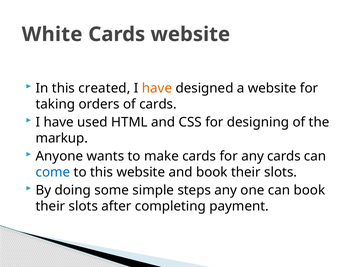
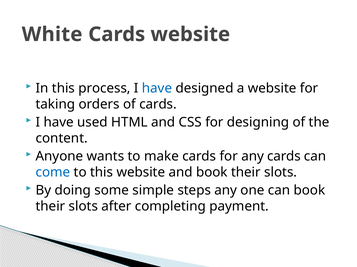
created: created -> process
have at (157, 88) colour: orange -> blue
markup: markup -> content
